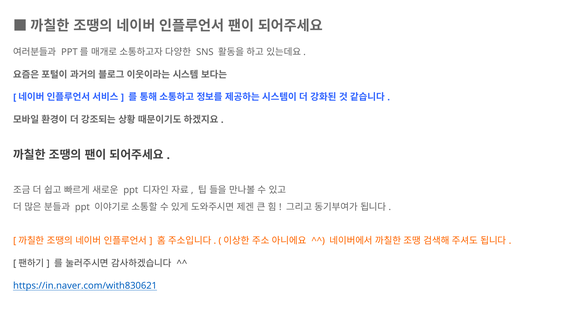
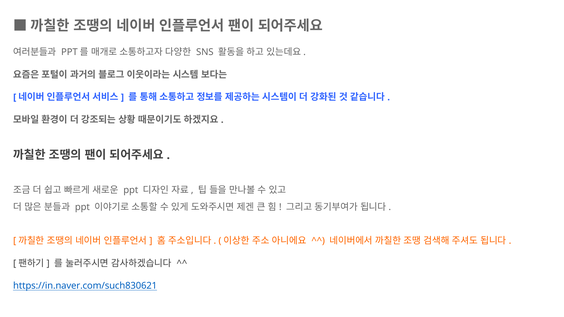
https://in.naver.com/with830621: https://in.naver.com/with830621 -> https://in.naver.com/such830621
